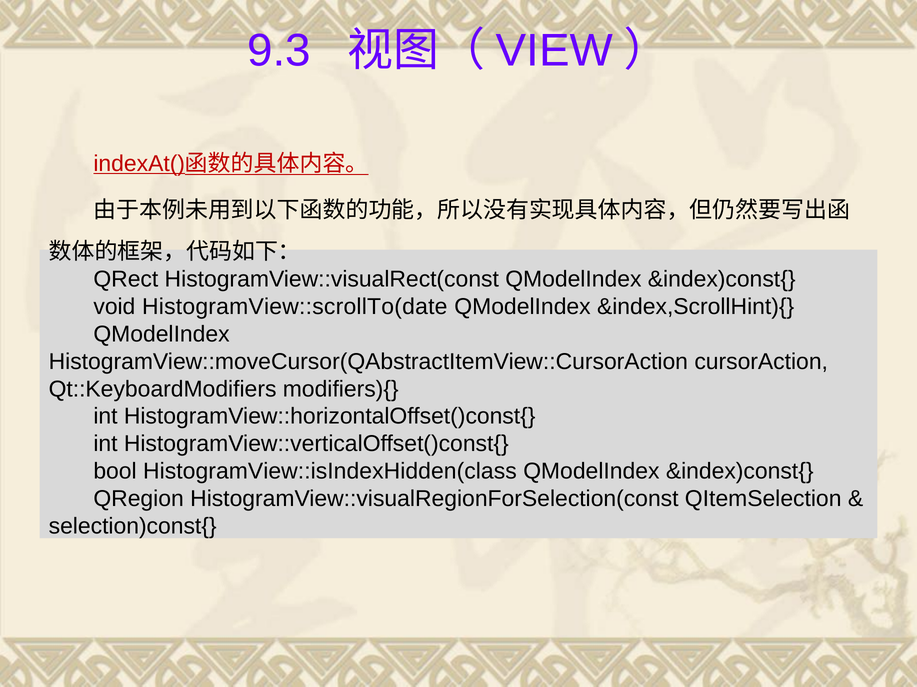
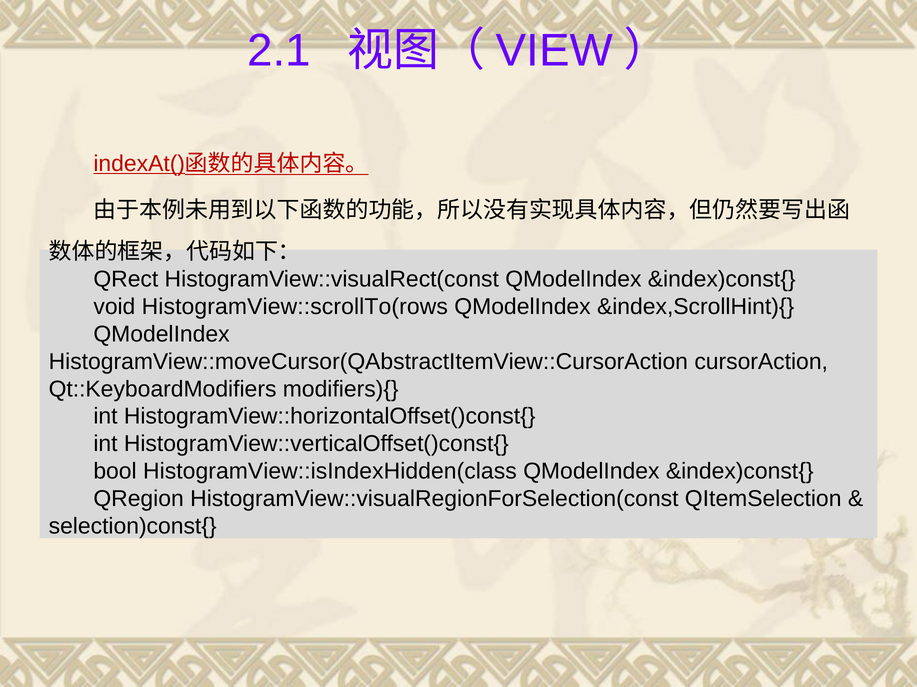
9.3: 9.3 -> 2.1
HistogramView::scrollTo(date: HistogramView::scrollTo(date -> HistogramView::scrollTo(rows
